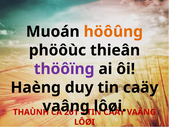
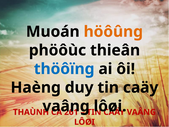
thöôïng colour: purple -> blue
